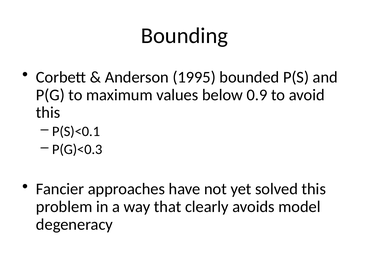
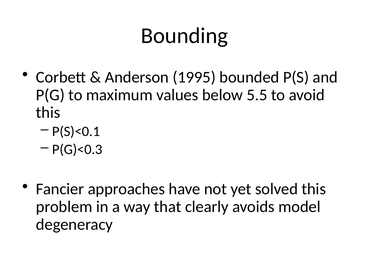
0.9: 0.9 -> 5.5
